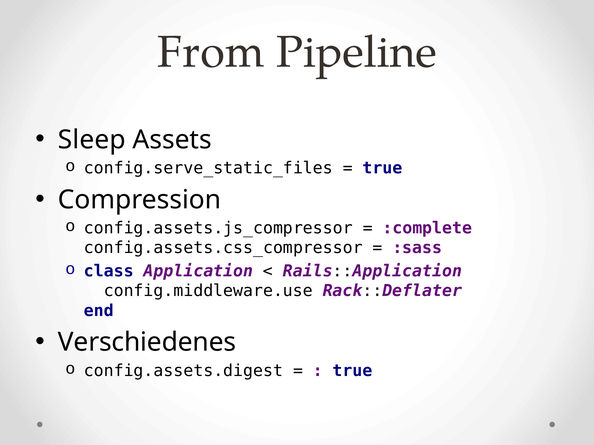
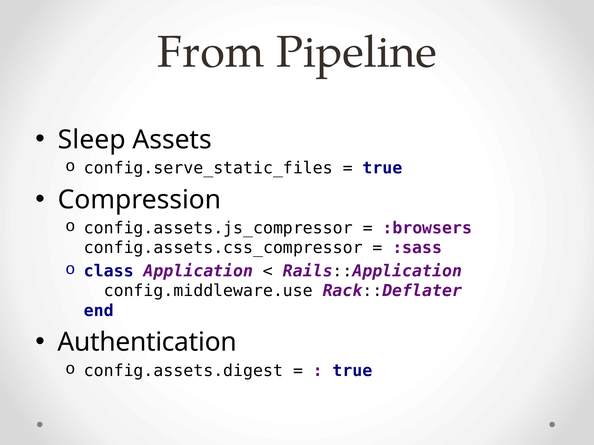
:complete: :complete -> :browsers
Verschiedenes: Verschiedenes -> Authentication
